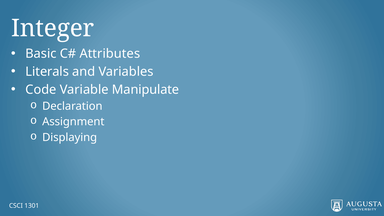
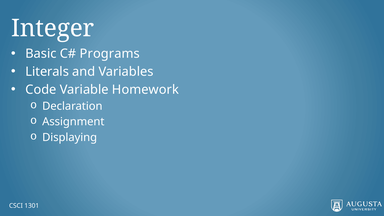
Attributes: Attributes -> Programs
Manipulate: Manipulate -> Homework
